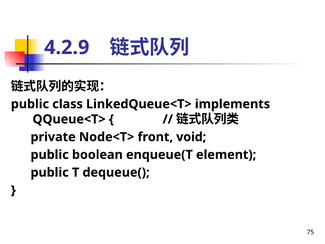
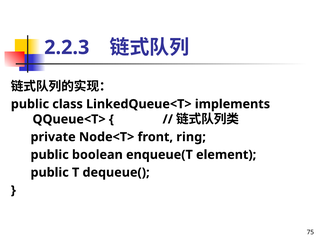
4.2.9: 4.2.9 -> 2.2.3
void: void -> ring
